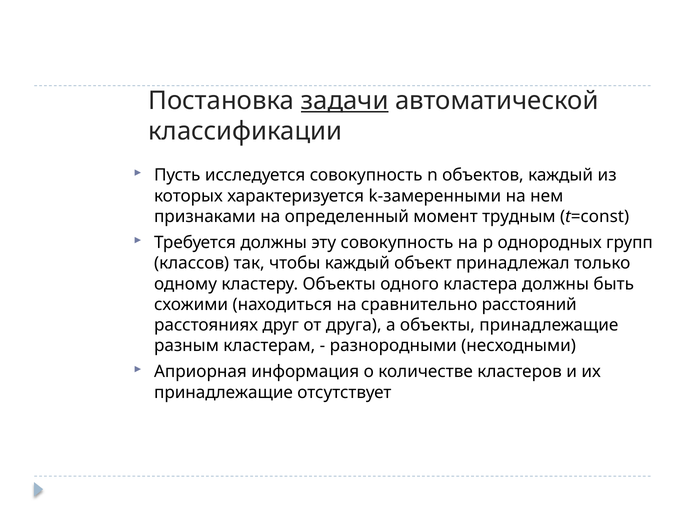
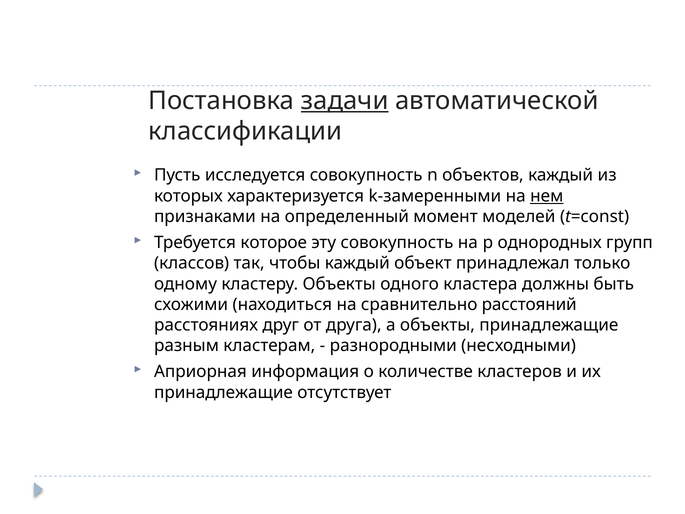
нем underline: none -> present
трудным: трудным -> моделей
Требуется должны: должны -> которое
